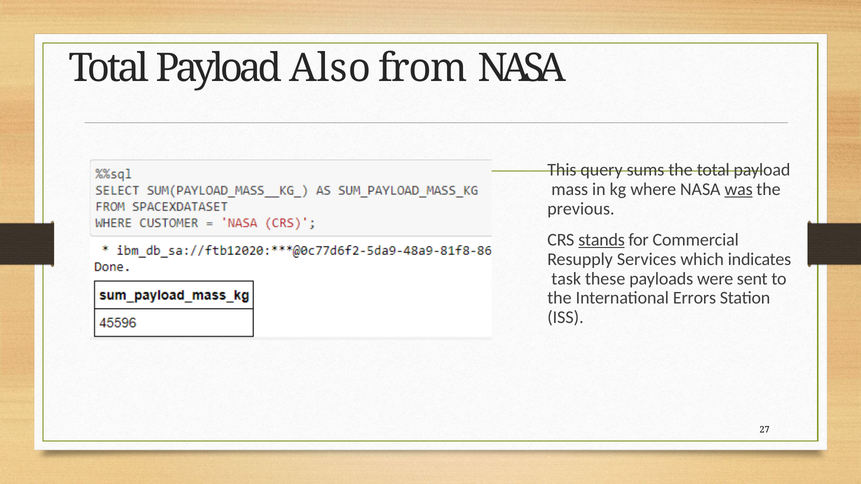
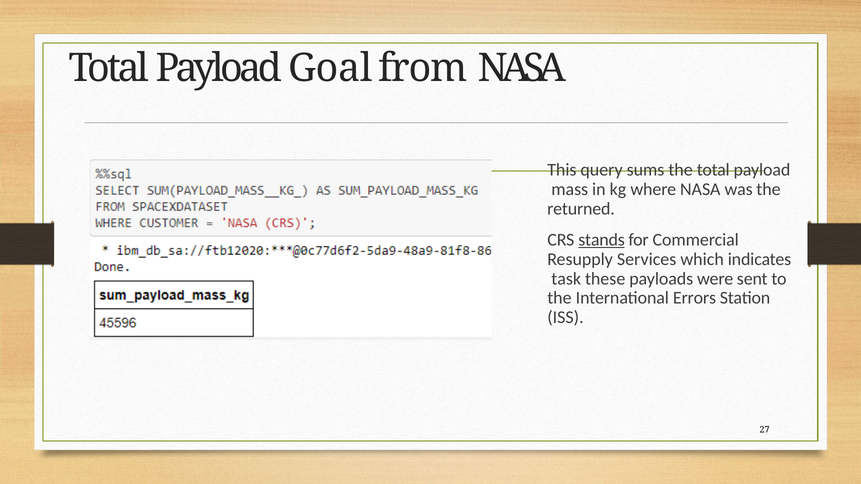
Also: Also -> Goal
was underline: present -> none
previous: previous -> returned
